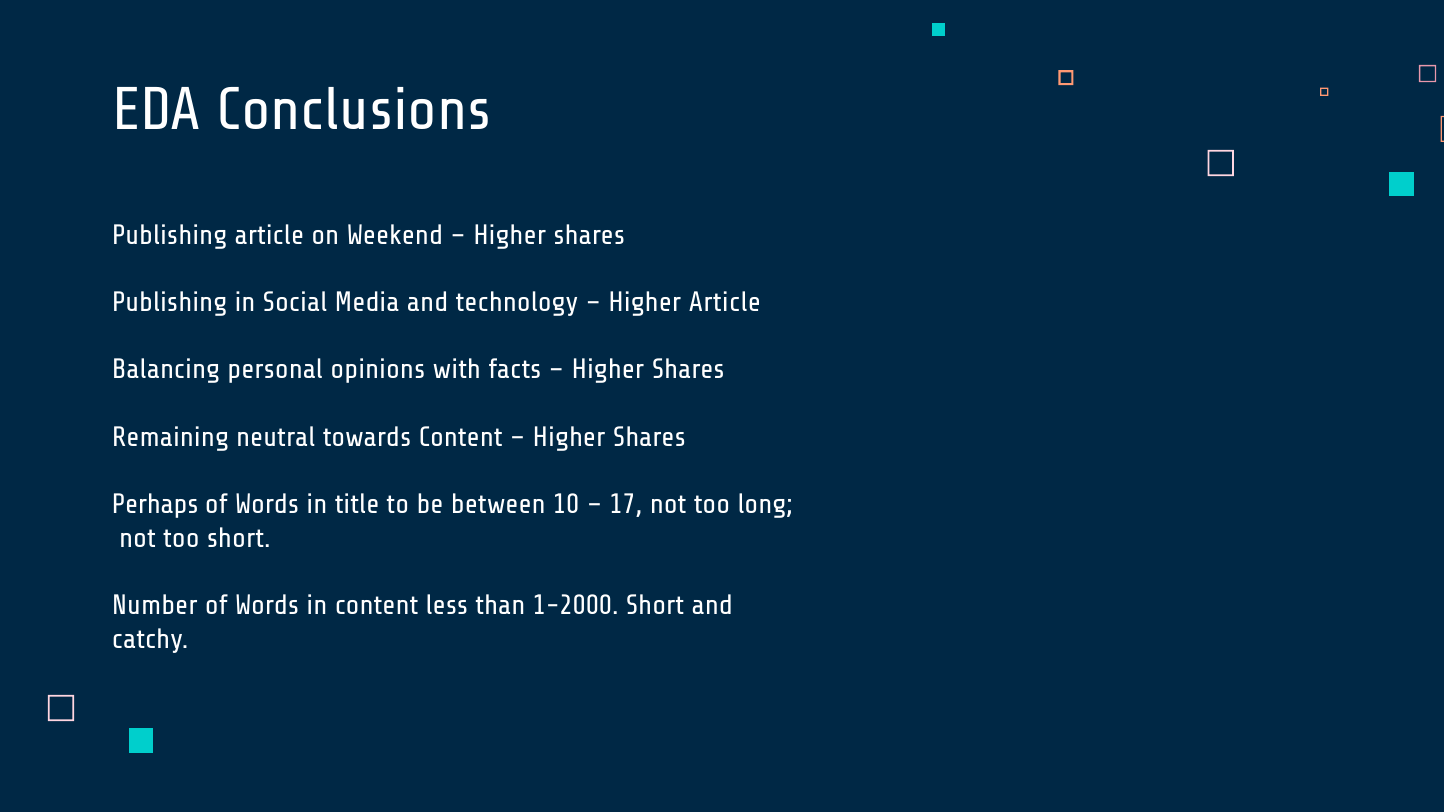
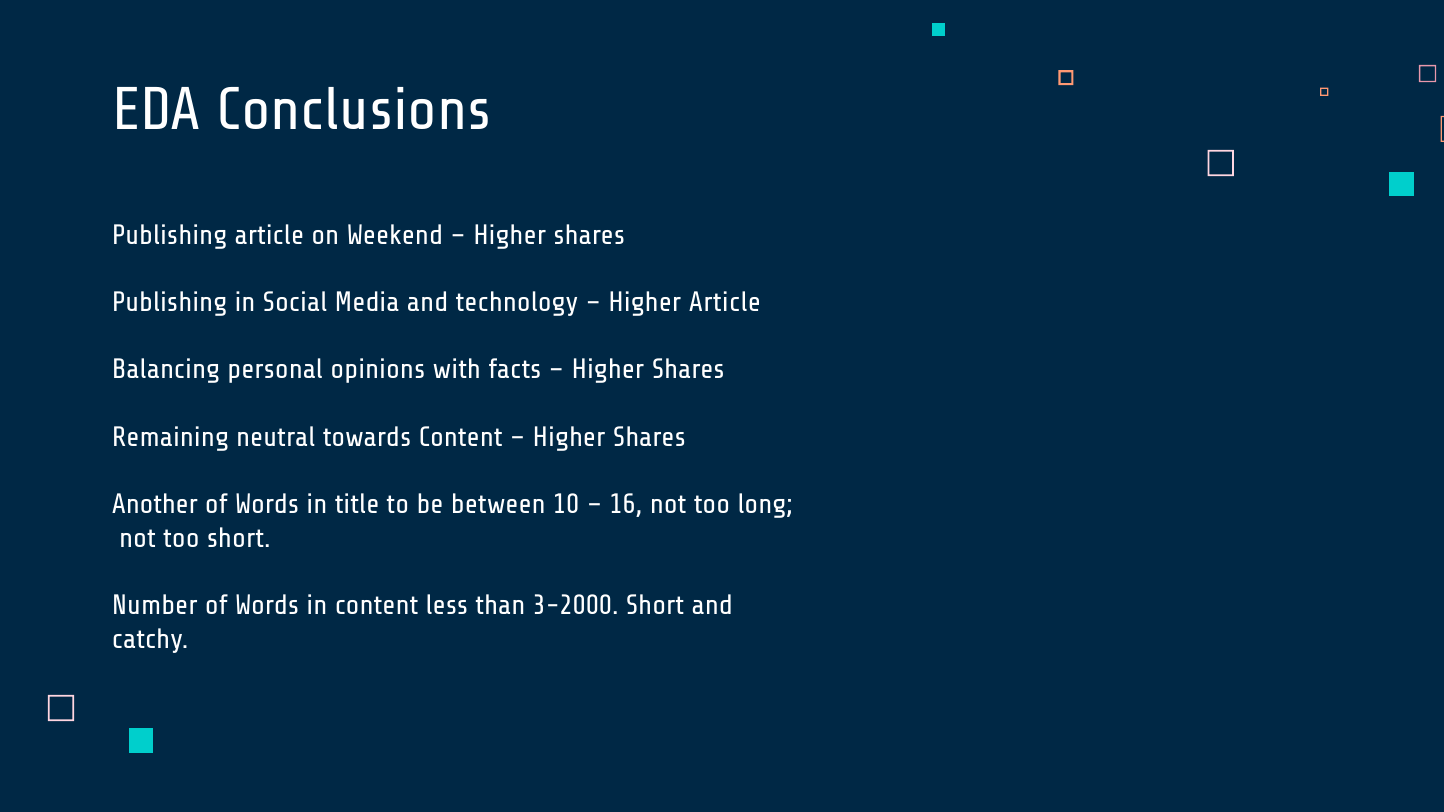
Perhaps: Perhaps -> Another
17: 17 -> 16
1-2000: 1-2000 -> 3-2000
